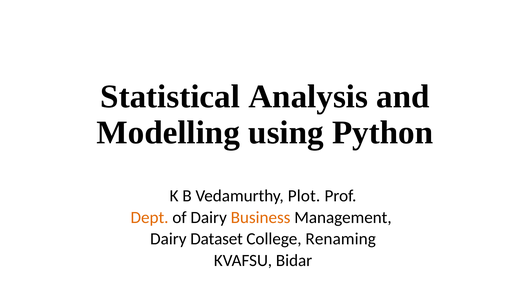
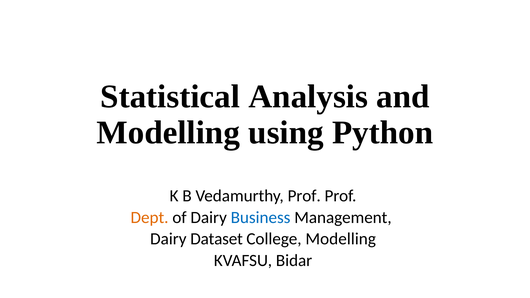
Vedamurthy Plot: Plot -> Prof
Business colour: orange -> blue
College Renaming: Renaming -> Modelling
